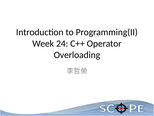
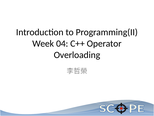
24: 24 -> 04
